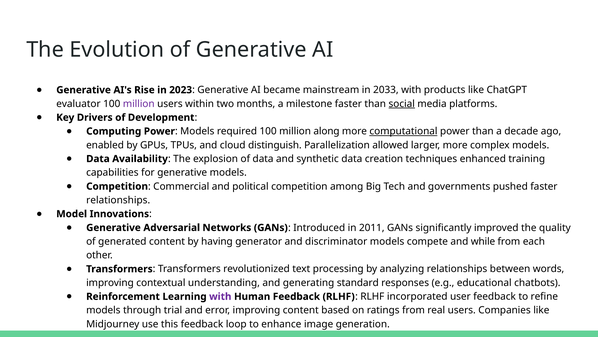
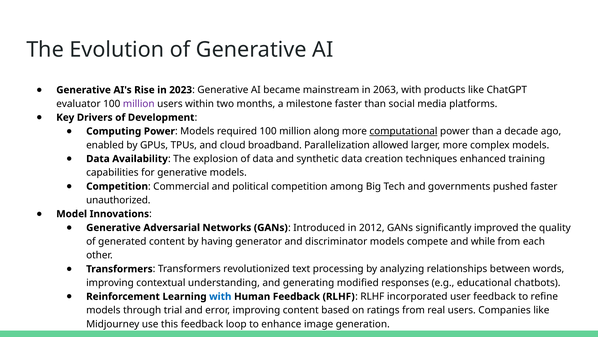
2033: 2033 -> 2063
social underline: present -> none
distinguish: distinguish -> broadband
relationships at (118, 200): relationships -> unauthorized
2011: 2011 -> 2012
standard: standard -> modified
with at (220, 296) colour: purple -> blue
